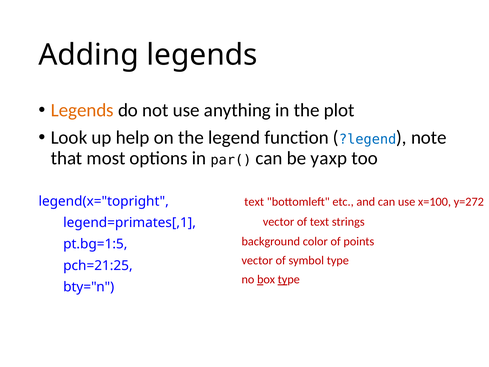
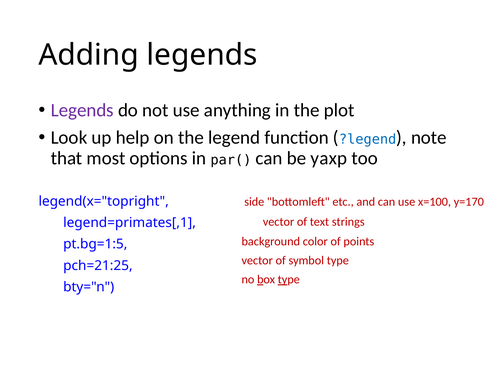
Legends at (82, 110) colour: orange -> purple
text at (254, 202): text -> side
y=272: y=272 -> y=170
